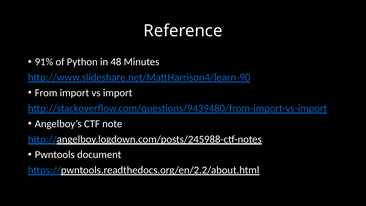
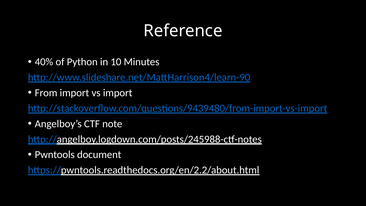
91%: 91% -> 40%
48: 48 -> 10
